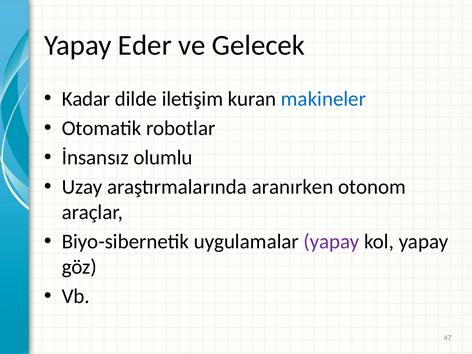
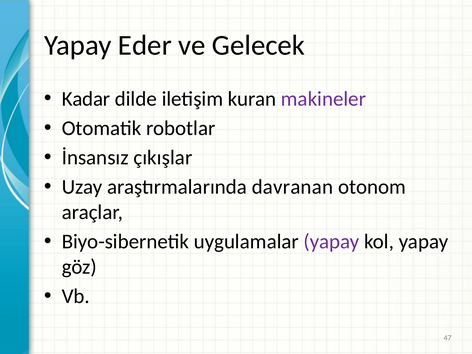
makineler colour: blue -> purple
olumlu: olumlu -> çıkışlar
aranırken: aranırken -> davranan
